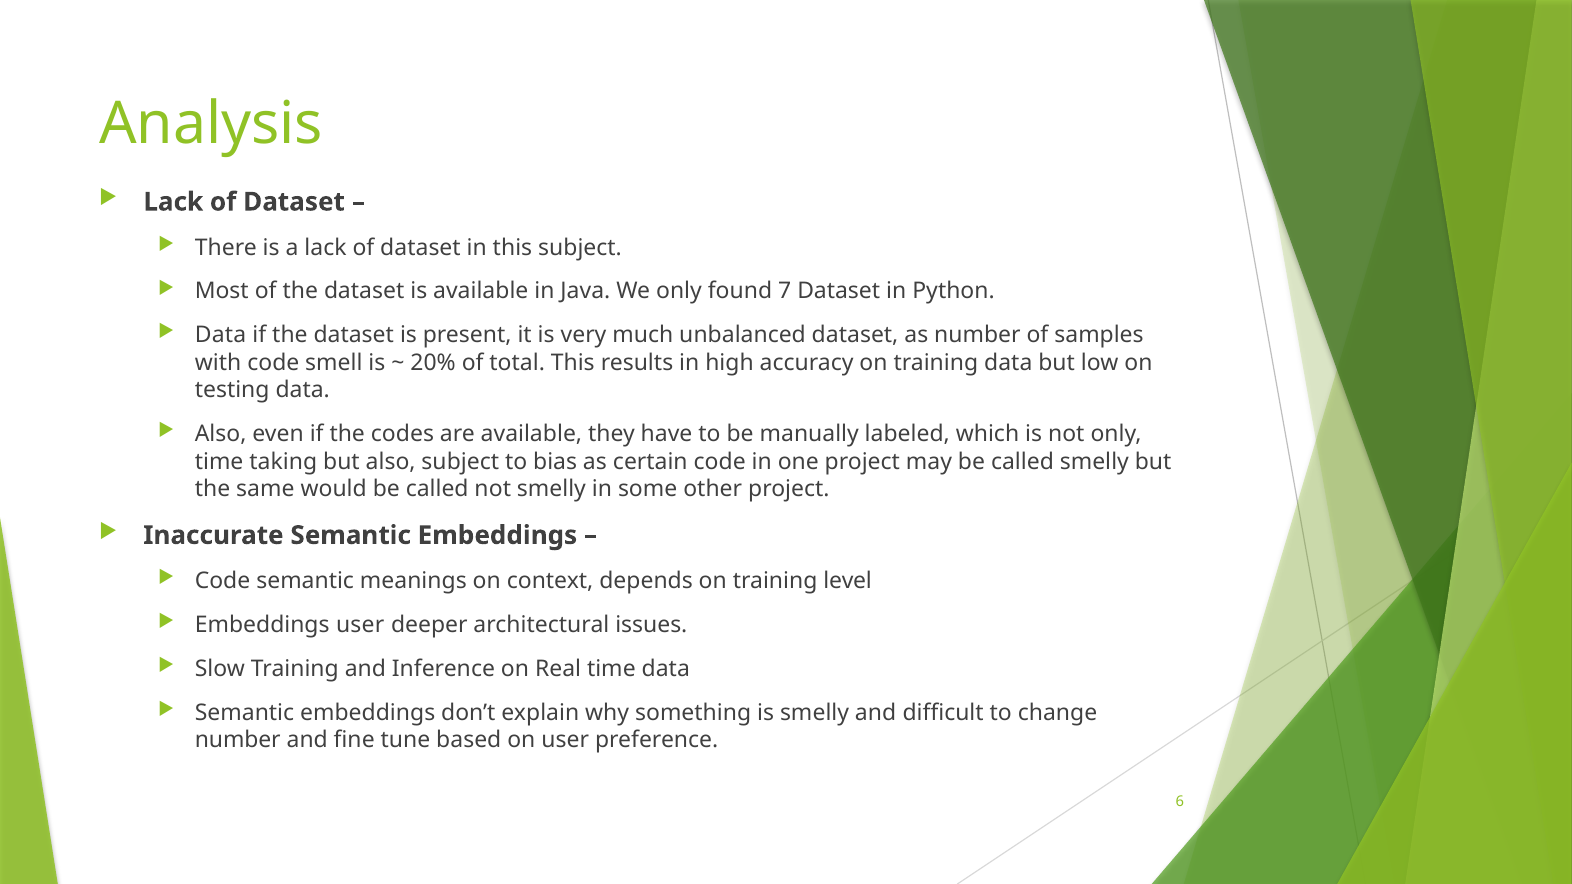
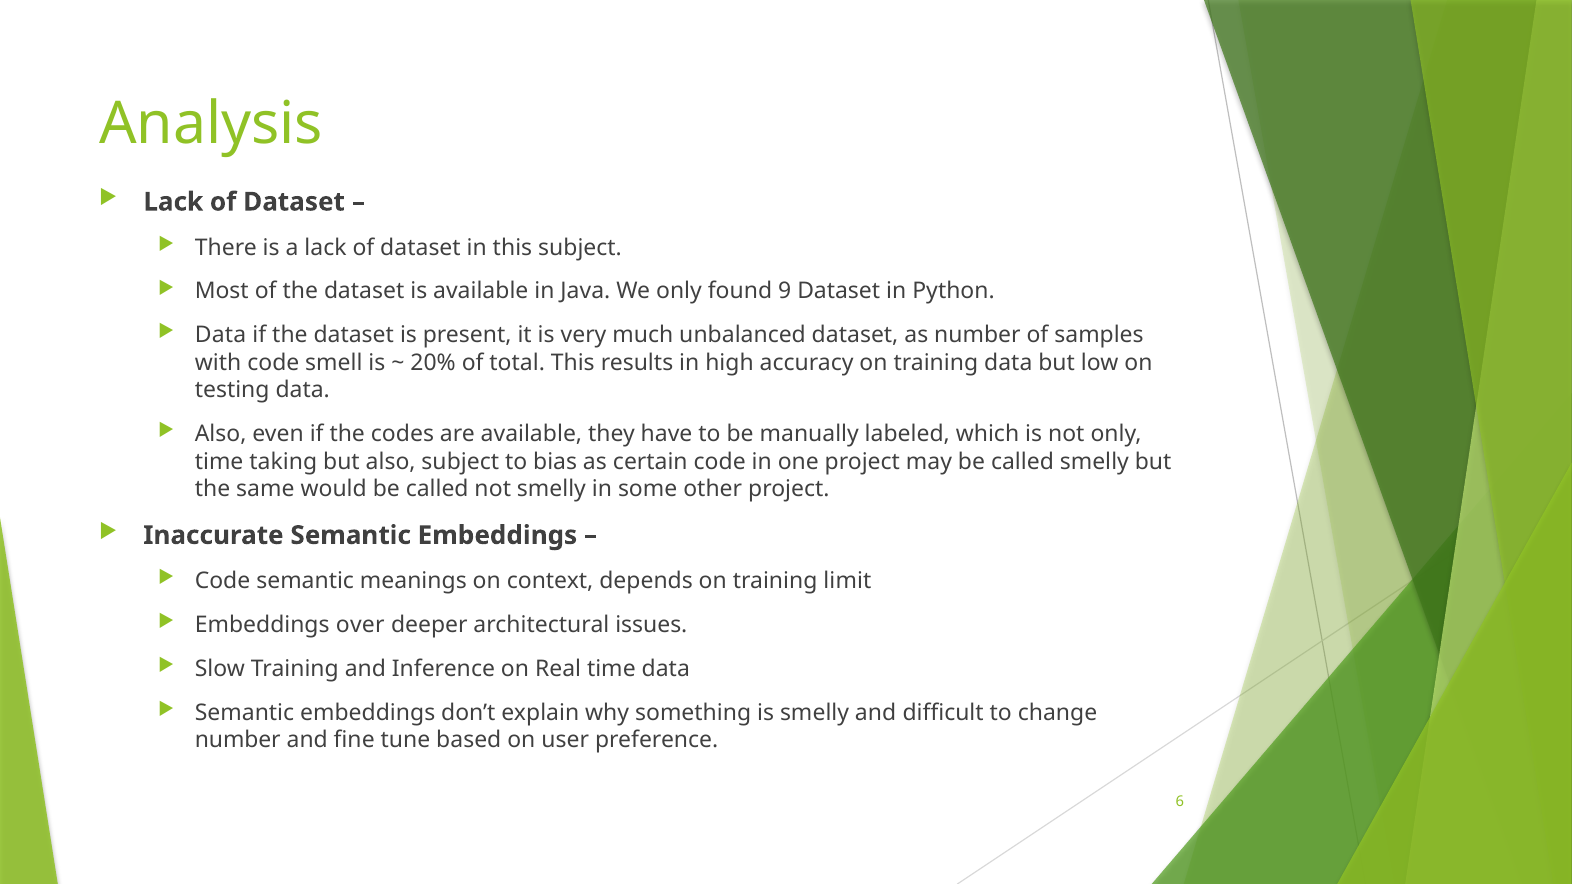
7: 7 -> 9
level: level -> limit
Embeddings user: user -> over
